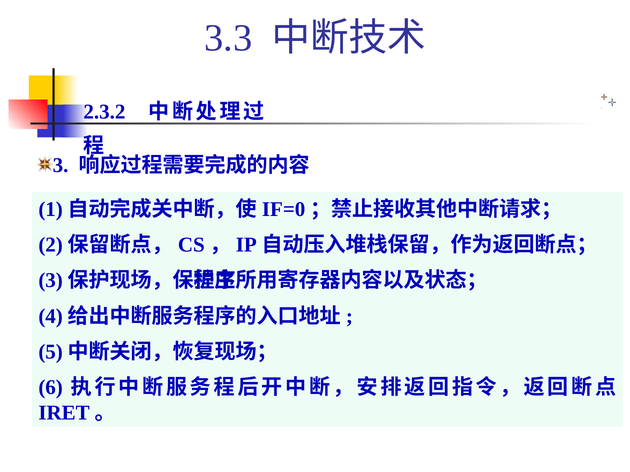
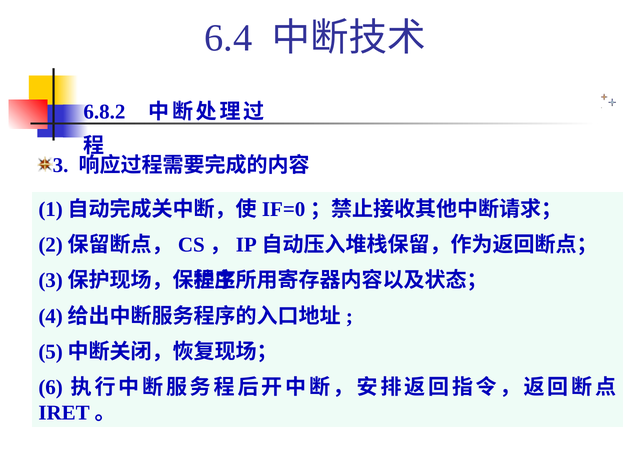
3.3: 3.3 -> 6.4
2.3.2: 2.3.2 -> 6.8.2
